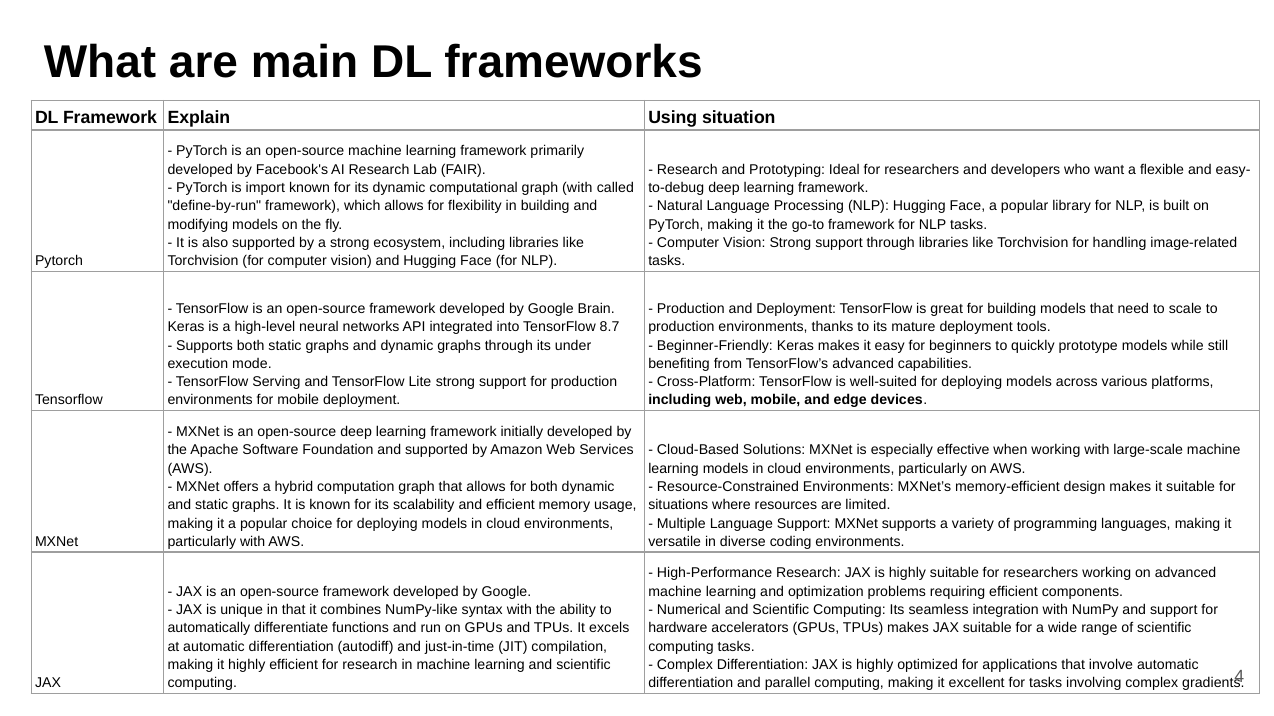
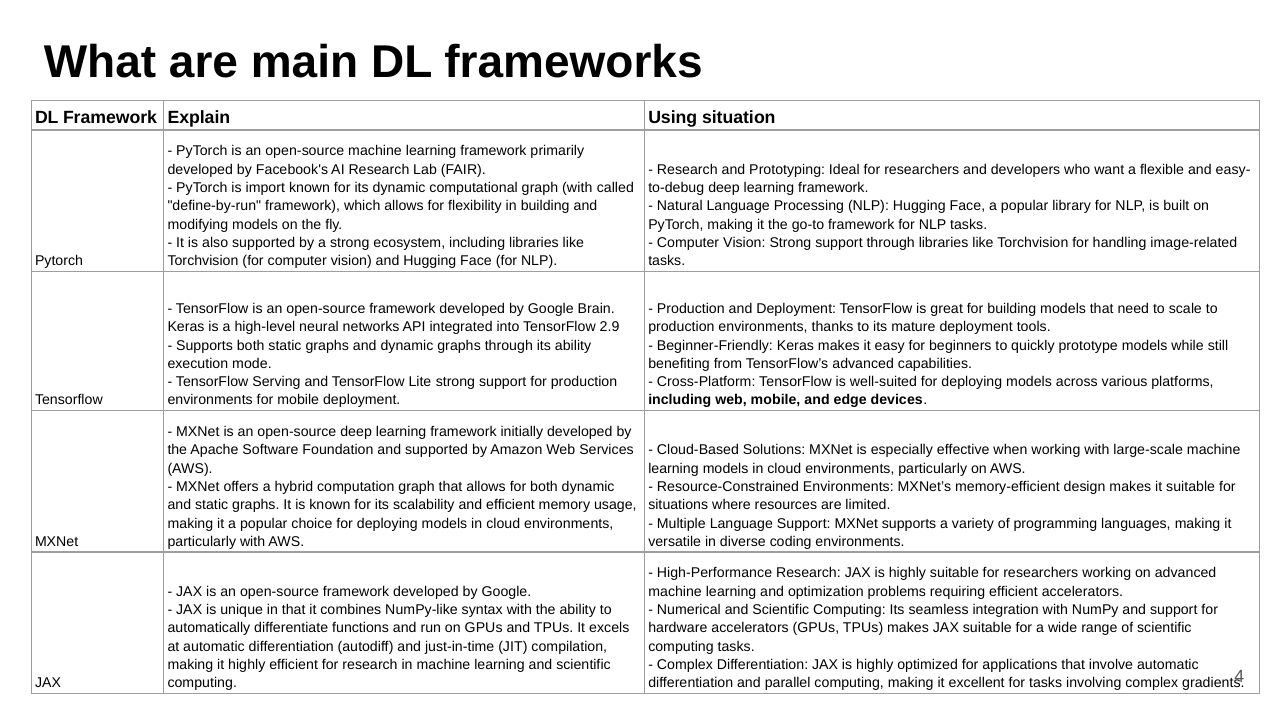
8.7: 8.7 -> 2.9
its under: under -> ability
efficient components: components -> accelerators
